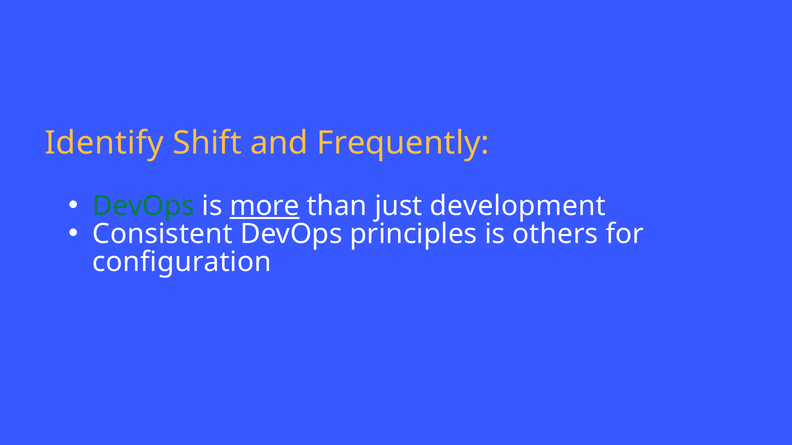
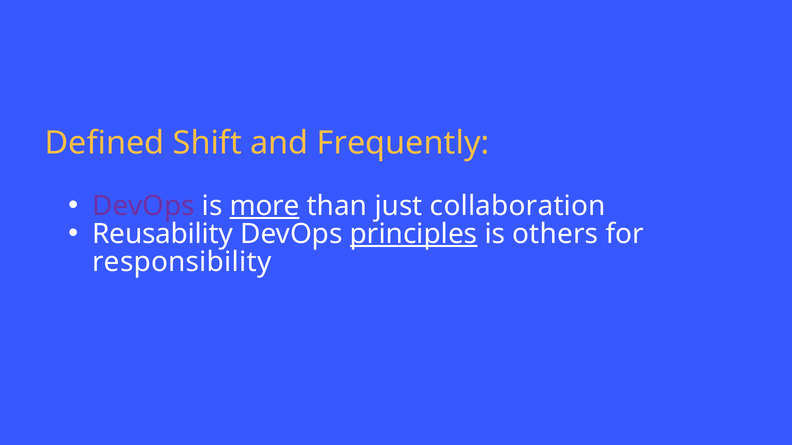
Identify: Identify -> Defined
DevOps at (143, 206) colour: green -> purple
development: development -> collaboration
Consistent: Consistent -> Reusability
principles underline: none -> present
configuration: configuration -> responsibility
